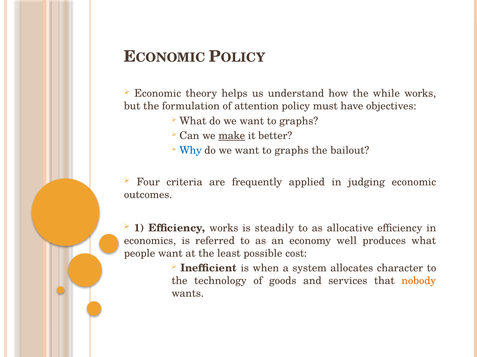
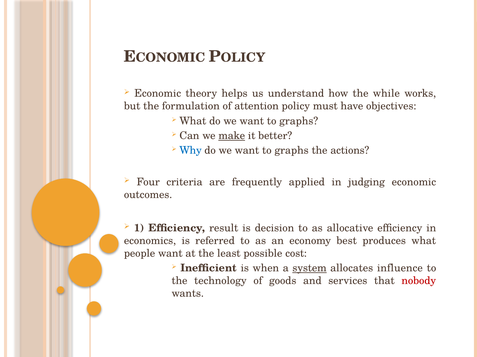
bailout: bailout -> actions
Efficiency works: works -> result
steadily: steadily -> decision
well: well -> best
system underline: none -> present
character: character -> influence
nobody colour: orange -> red
